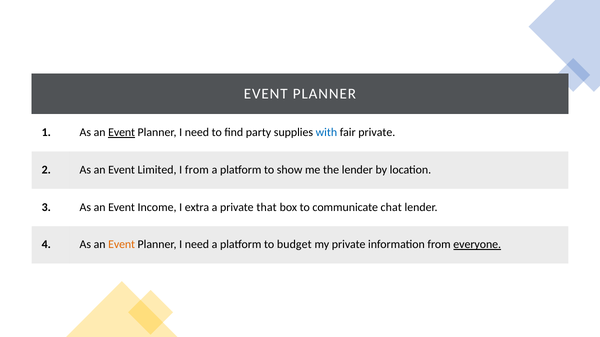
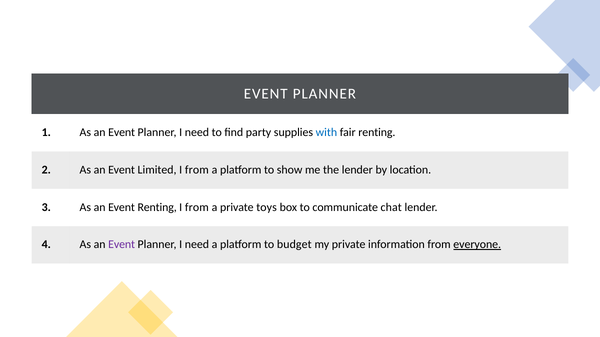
Event at (122, 133) underline: present -> none
fair private: private -> renting
Event Income: Income -> Renting
extra at (197, 207): extra -> from
that: that -> toys
Event at (122, 245) colour: orange -> purple
